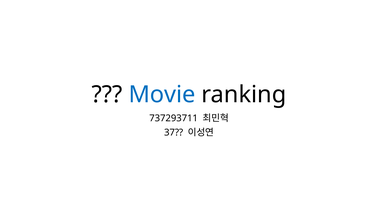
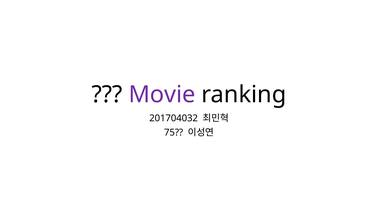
Movie colour: blue -> purple
737293711: 737293711 -> 201704032
37: 37 -> 75
